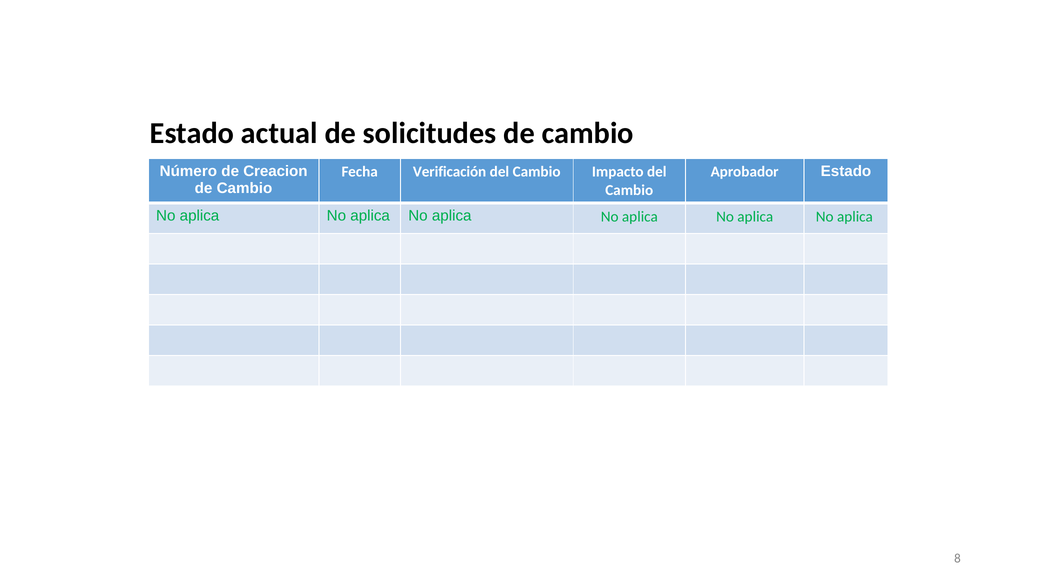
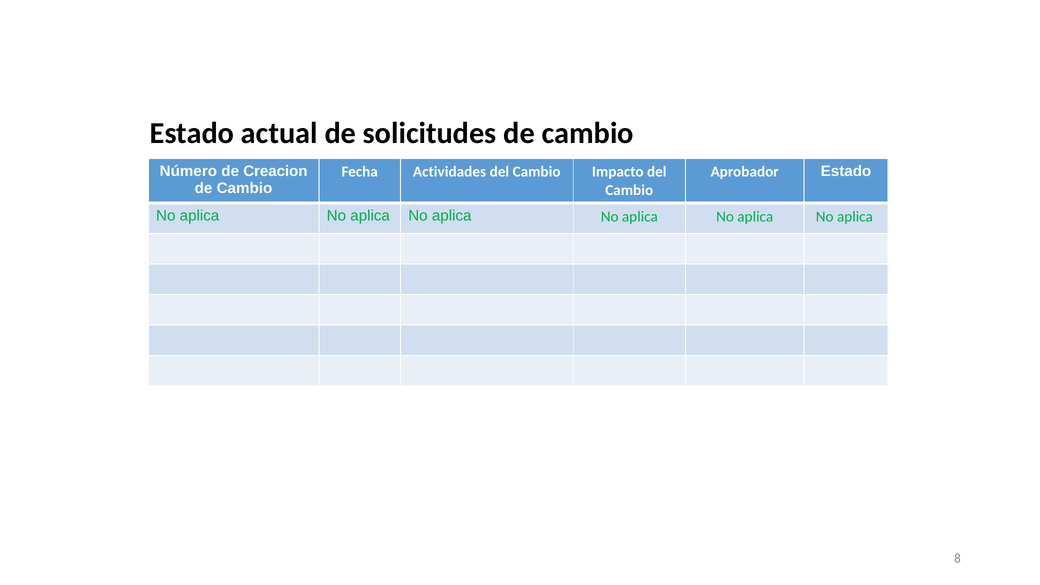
Verificación: Verificación -> Actividades
